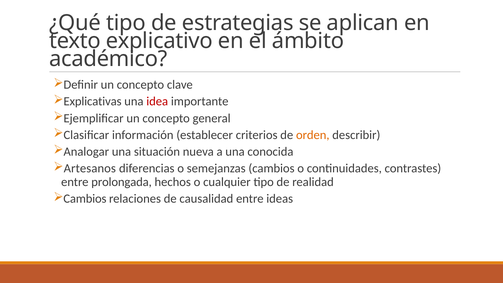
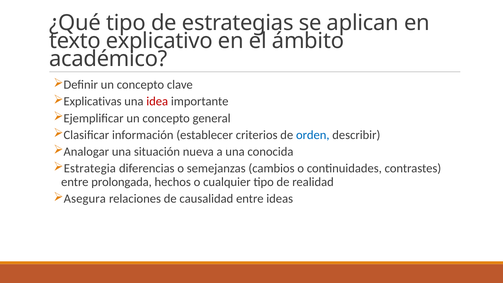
orden colour: orange -> blue
Artesanos: Artesanos -> Estrategia
Cambios at (85, 199): Cambios -> Asegura
